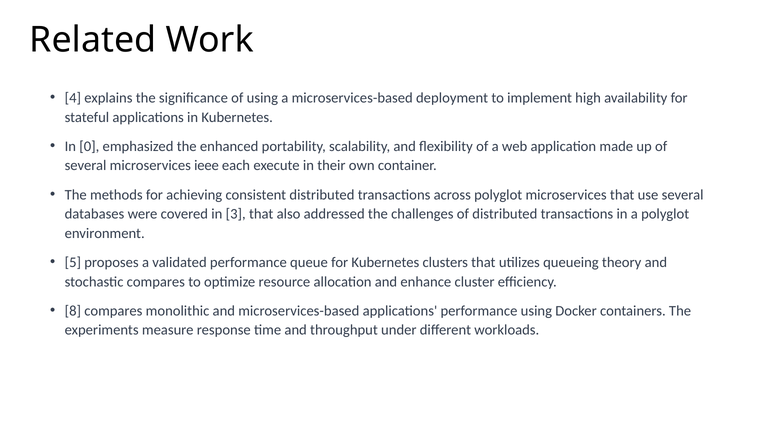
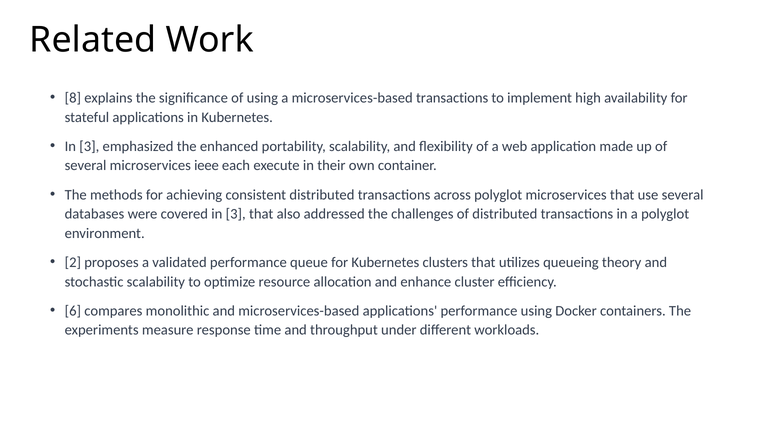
4: 4 -> 8
microservices-based deployment: deployment -> transactions
0 at (89, 146): 0 -> 3
5: 5 -> 2
stochastic compares: compares -> scalability
8: 8 -> 6
